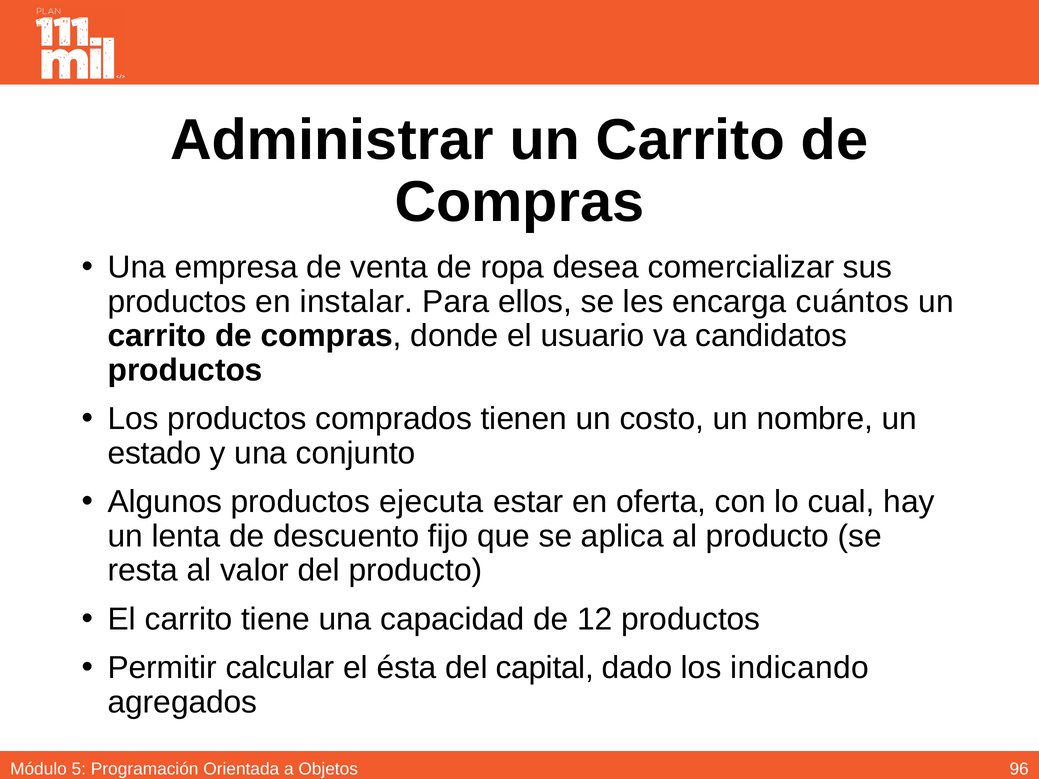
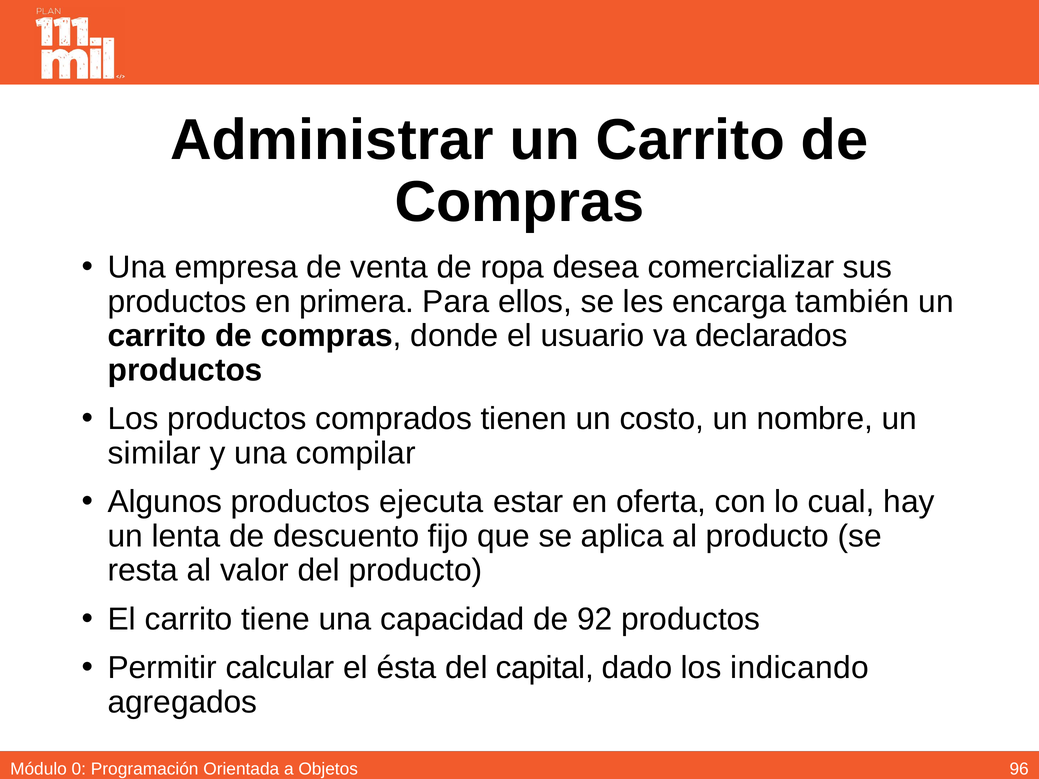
instalar: instalar -> primera
cuántos: cuántos -> también
candidatos: candidatos -> declarados
estado: estado -> similar
conjunto: conjunto -> compilar
12: 12 -> 92
5: 5 -> 0
